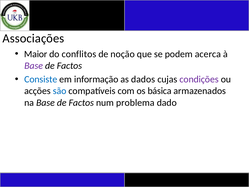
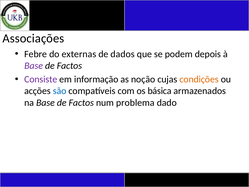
Maior: Maior -> Febre
conflitos: conflitos -> externas
noção: noção -> dados
acerca: acerca -> depois
Consiste colour: blue -> purple
dados: dados -> noção
condições colour: purple -> orange
